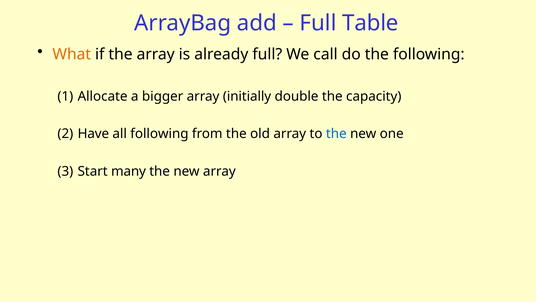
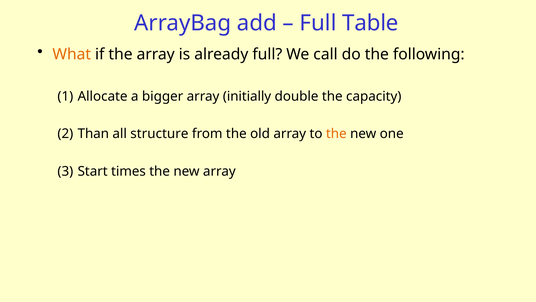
Have: Have -> Than
all following: following -> structure
the at (336, 134) colour: blue -> orange
many: many -> times
